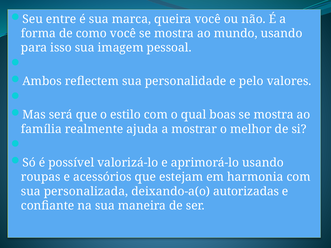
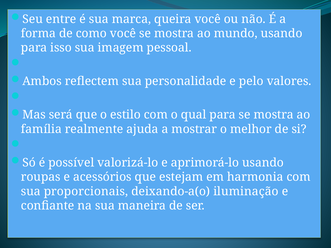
qual boas: boas -> para
personalizada: personalizada -> proporcionais
autorizadas: autorizadas -> iluminação
